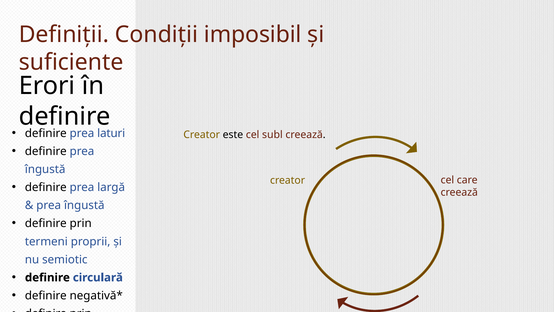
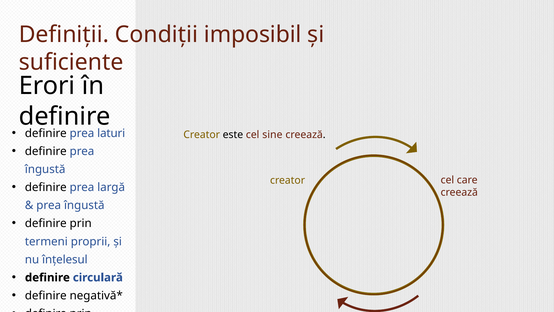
subl: subl -> sine
semiotic: semiotic -> înțelesul
